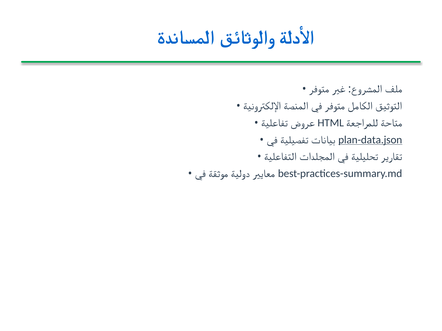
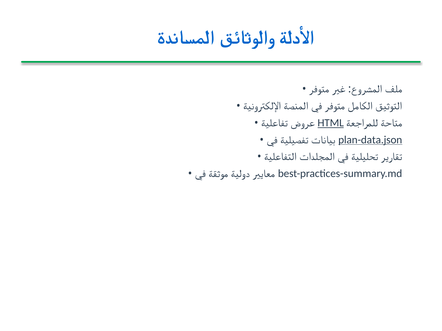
HTML underline: none -> present
